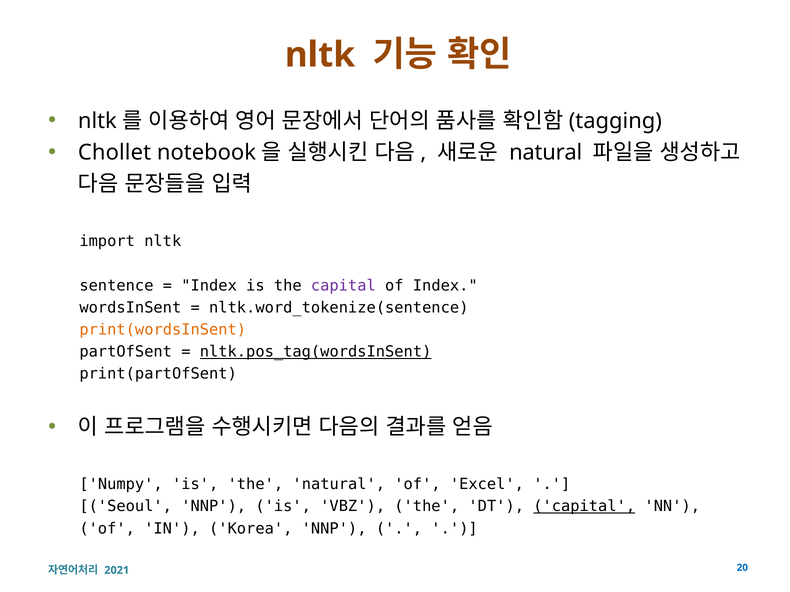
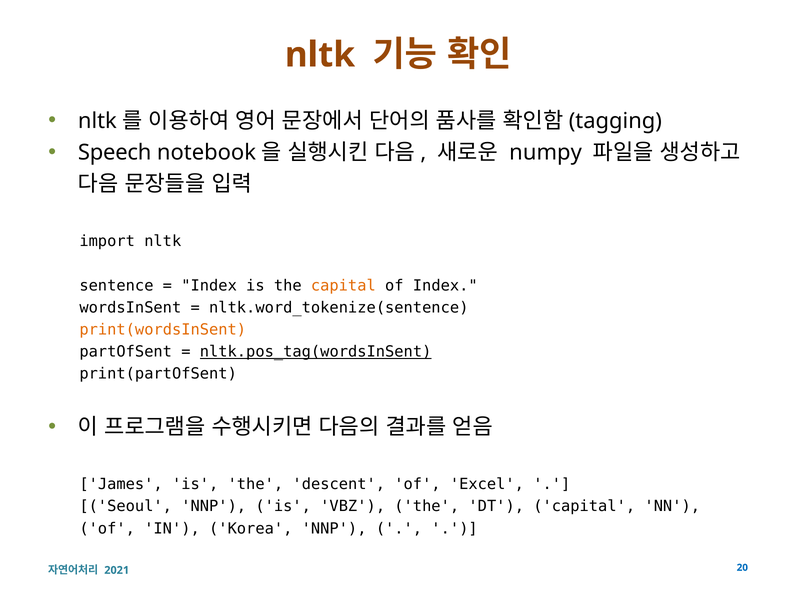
Chollet: Chollet -> Speech
natural at (546, 153): natural -> numpy
capital at (343, 286) colour: purple -> orange
Numpy: Numpy -> James
the natural: natural -> descent
capital at (584, 507) underline: present -> none
